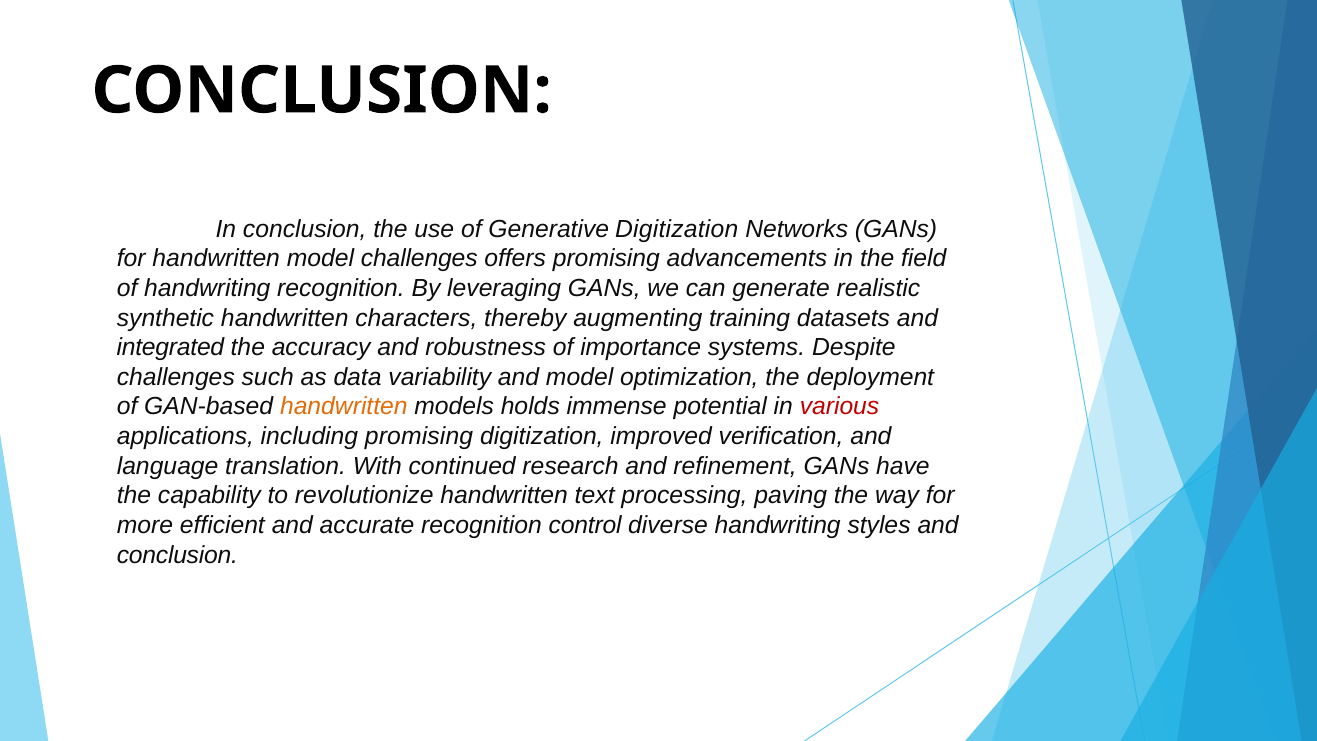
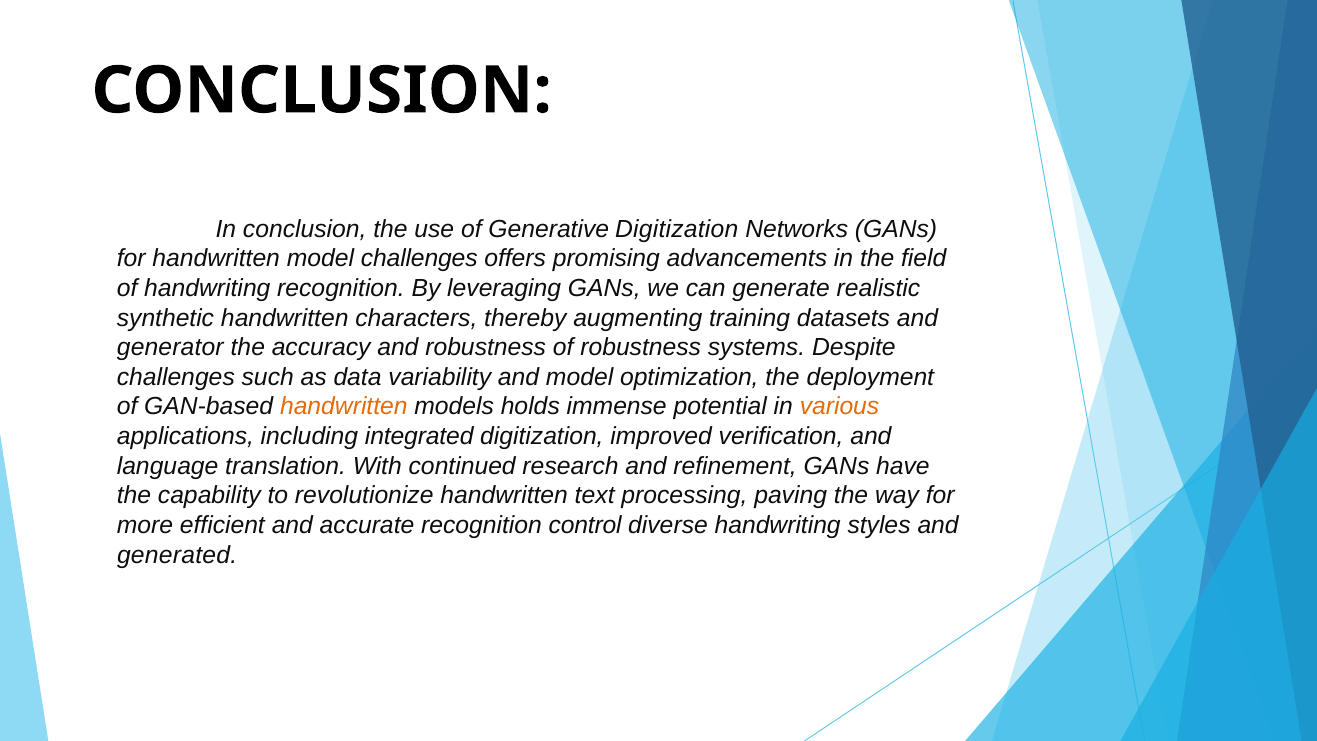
integrated: integrated -> generator
of importance: importance -> robustness
various colour: red -> orange
including promising: promising -> integrated
conclusion at (177, 555): conclusion -> generated
